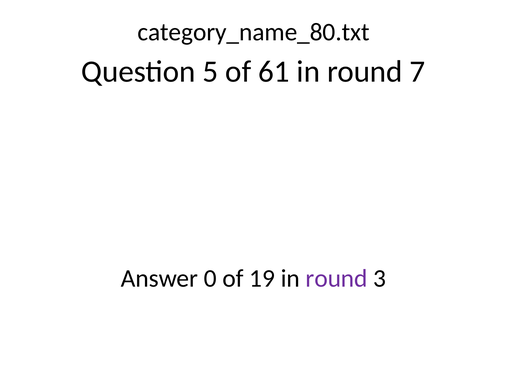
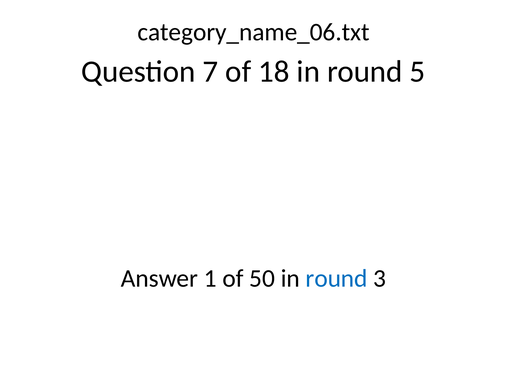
category_name_80.txt: category_name_80.txt -> category_name_06.txt
5: 5 -> 7
61: 61 -> 18
7: 7 -> 5
0: 0 -> 1
19: 19 -> 50
round at (337, 278) colour: purple -> blue
